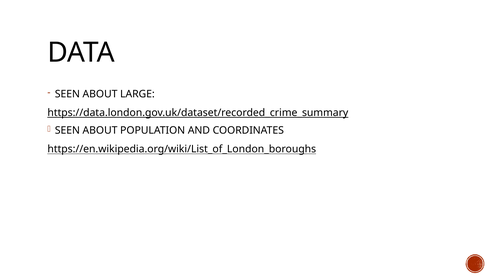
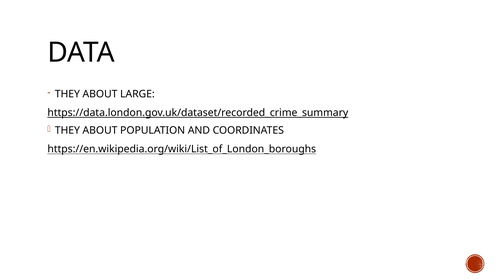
SEEN at (67, 94): SEEN -> THEY
SEEN at (67, 130): SEEN -> THEY
